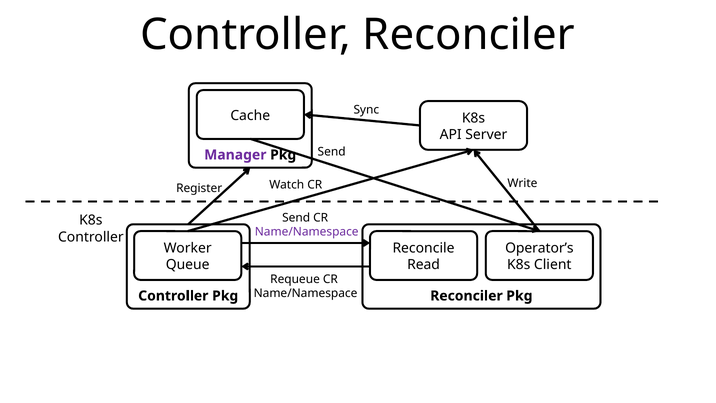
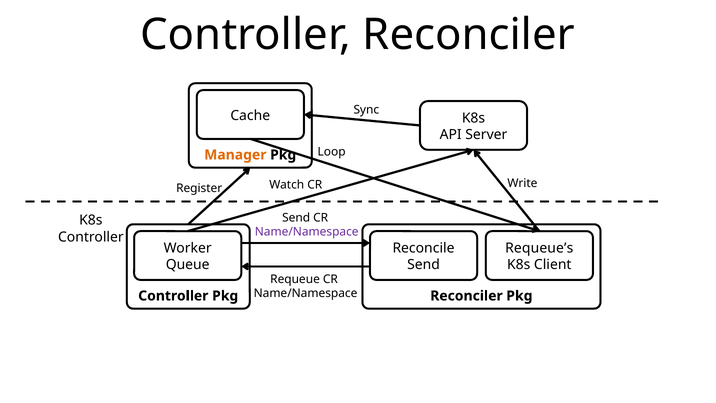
Send at (332, 152): Send -> Loop
Manager colour: purple -> orange
Operator’s: Operator’s -> Requeue’s
Read at (424, 265): Read -> Send
